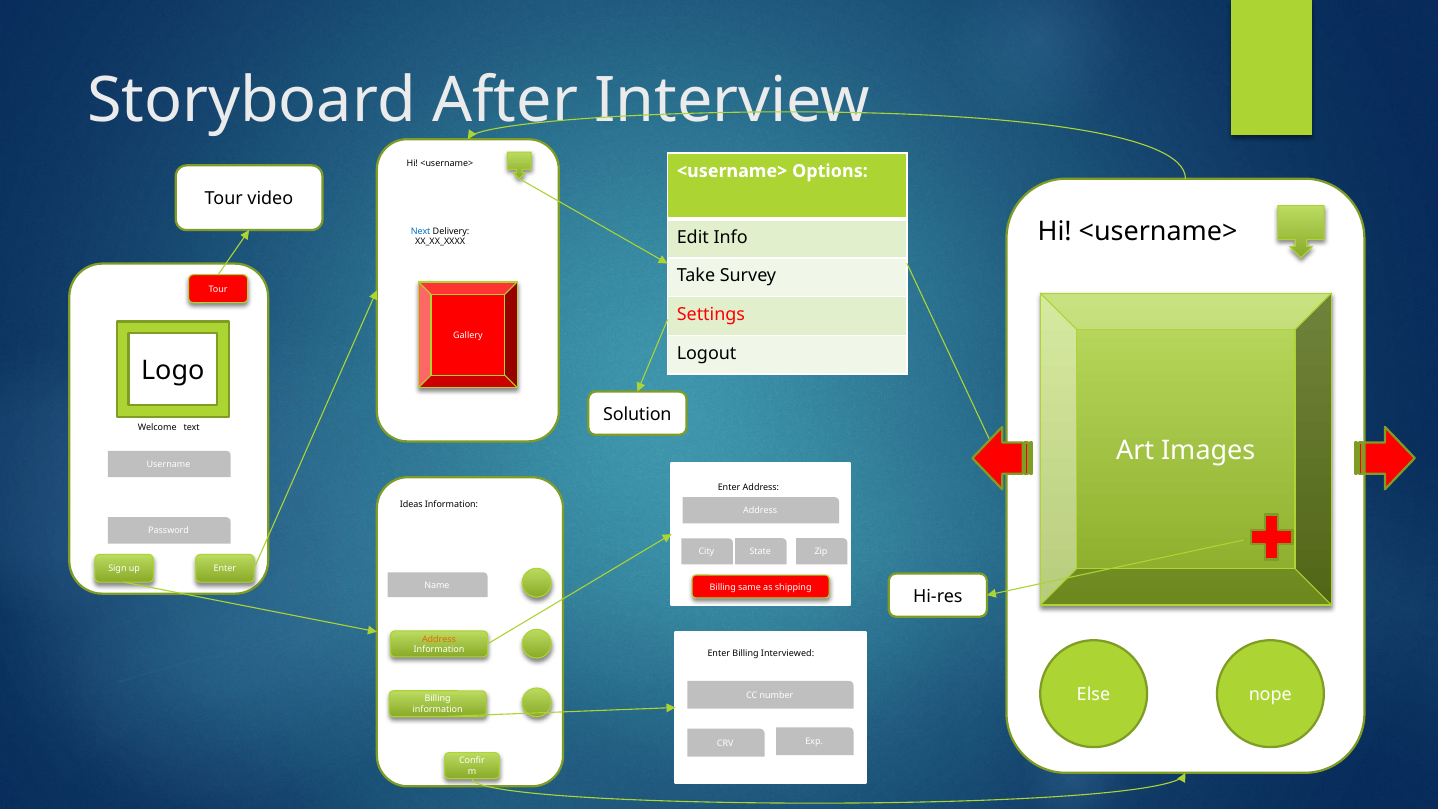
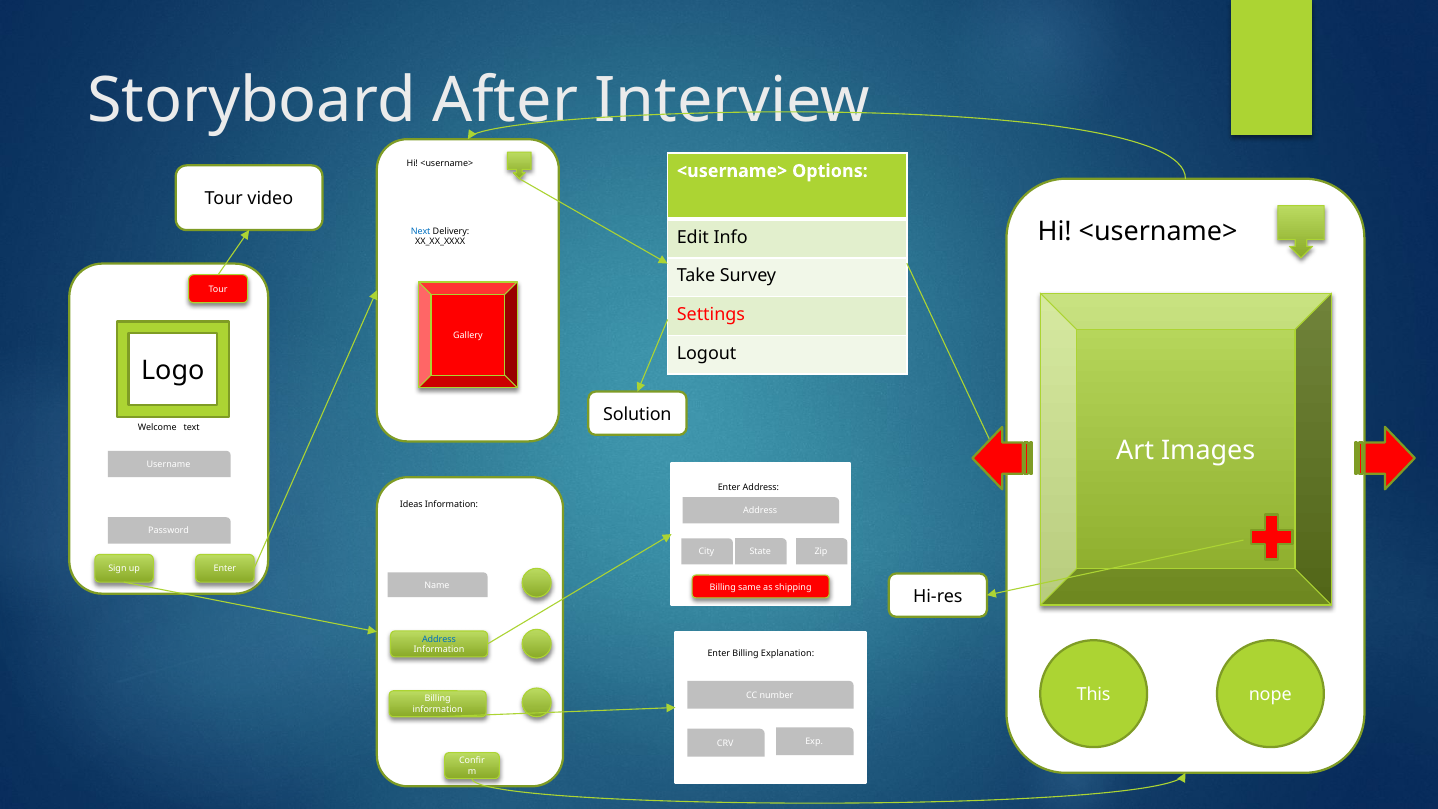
Address at (439, 639) colour: orange -> blue
Interviewed: Interviewed -> Explanation
Else: Else -> This
